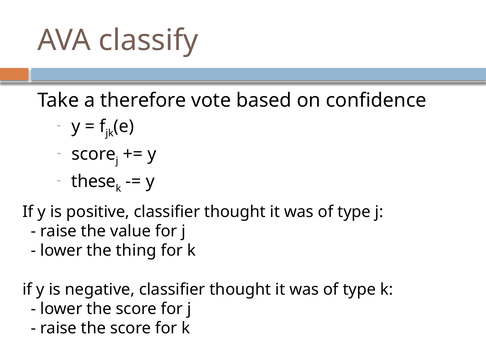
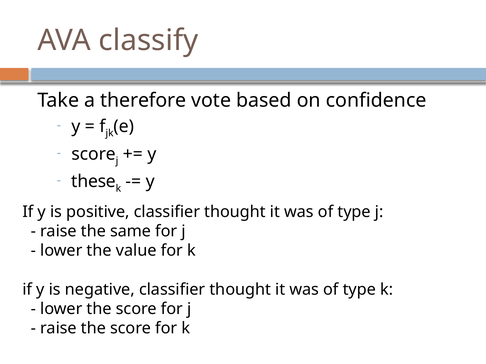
value: value -> same
thing: thing -> value
